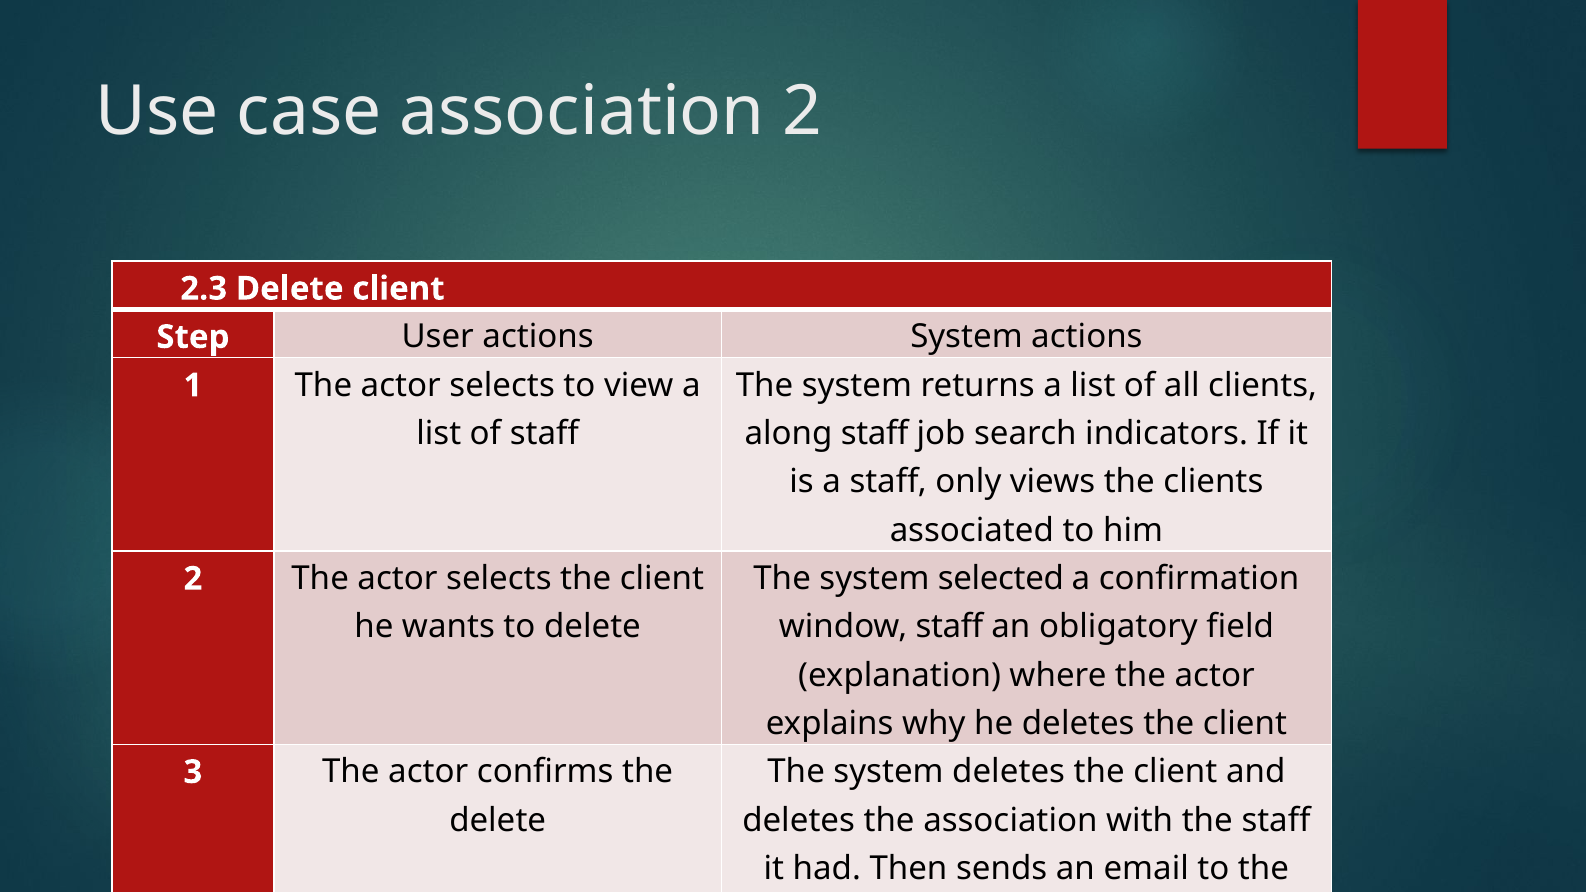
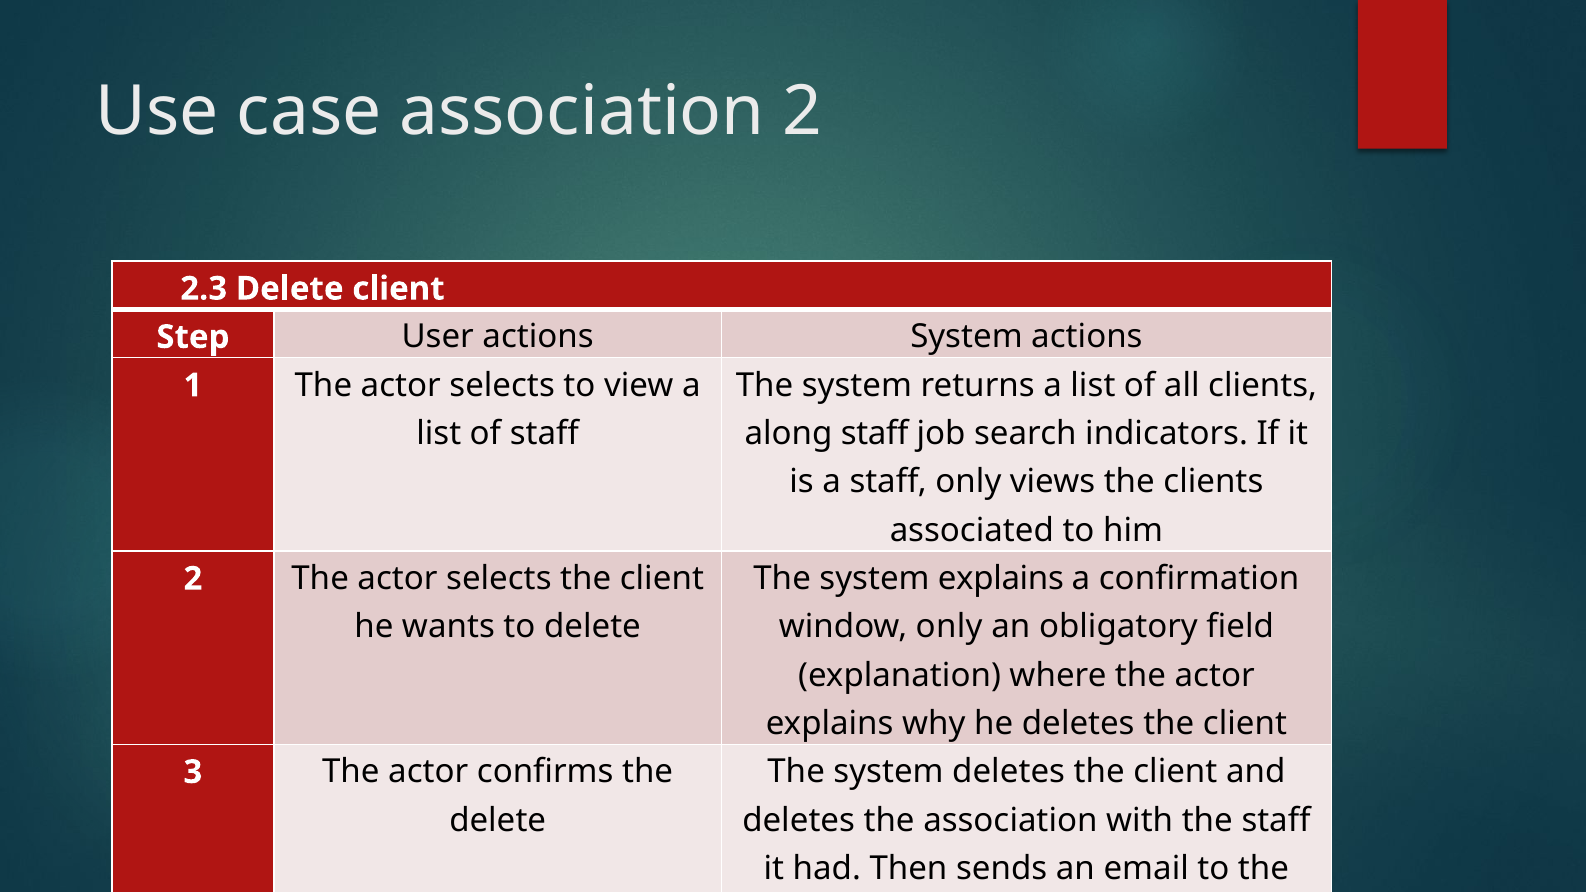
system selected: selected -> explains
window staff: staff -> only
